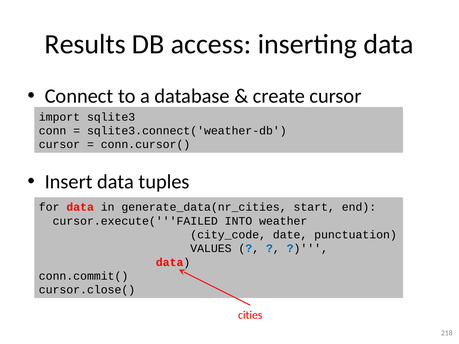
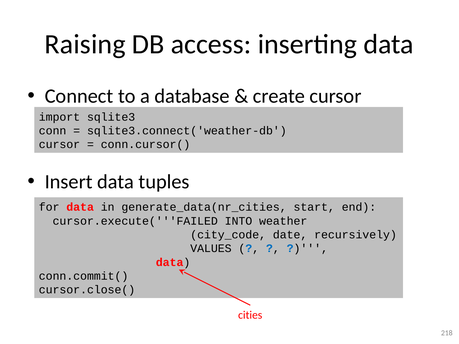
Results: Results -> Raising
punctuation: punctuation -> recursively
